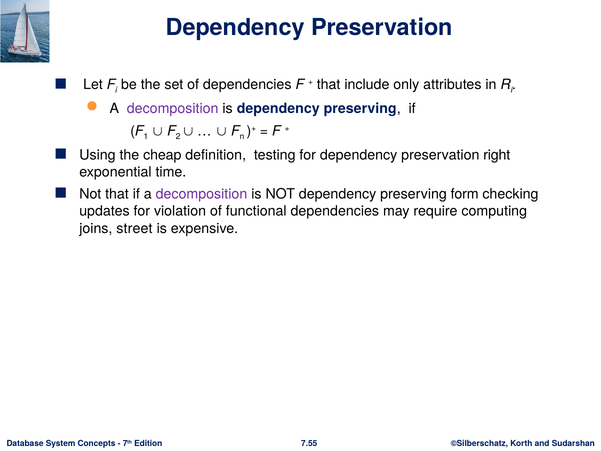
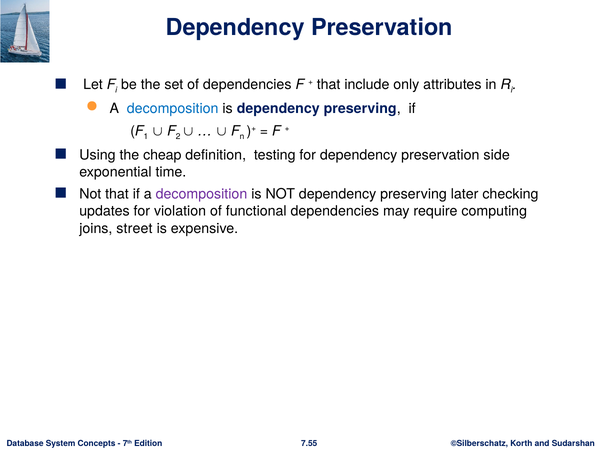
decomposition at (173, 109) colour: purple -> blue
right: right -> side
form: form -> later
